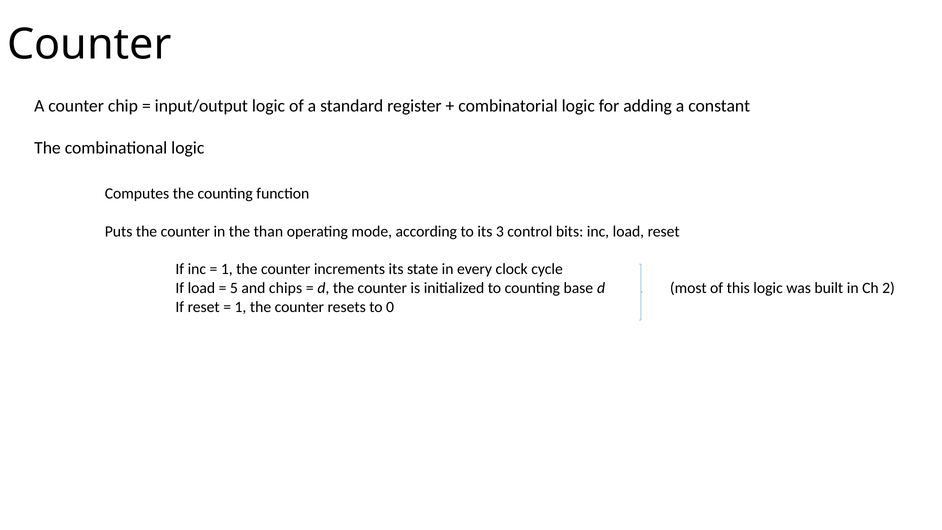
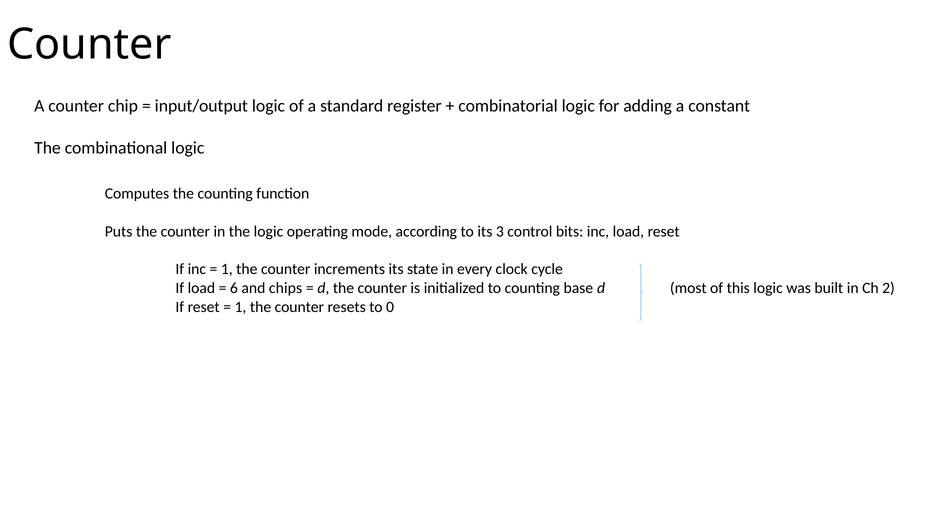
the than: than -> logic
5: 5 -> 6
